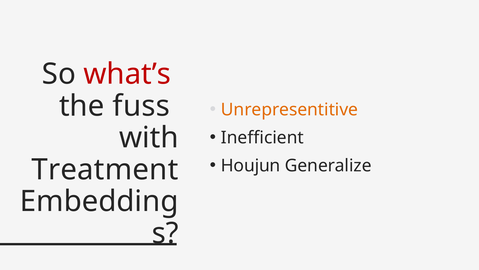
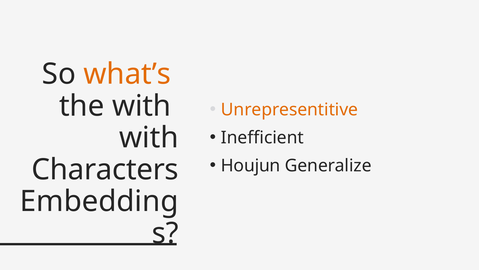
what’s colour: red -> orange
the fuss: fuss -> with
Treatment: Treatment -> Characters
